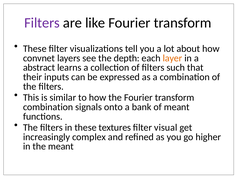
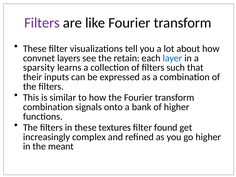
depth: depth -> retain
layer colour: orange -> blue
abstract: abstract -> sparsity
of meant: meant -> higher
visual: visual -> found
